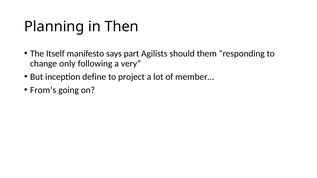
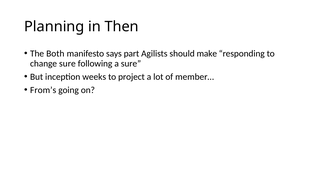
Itself: Itself -> Both
them: them -> make
change only: only -> sure
a very: very -> sure
define: define -> weeks
